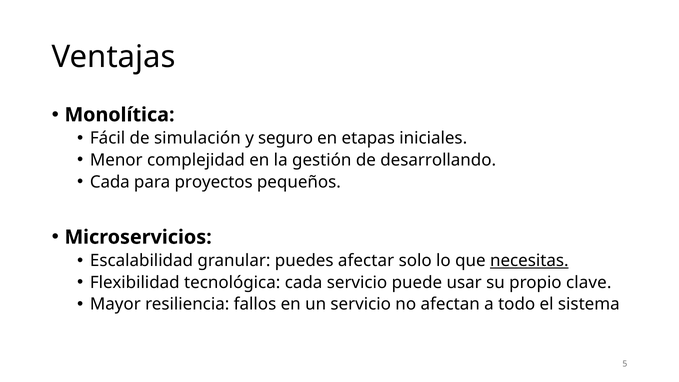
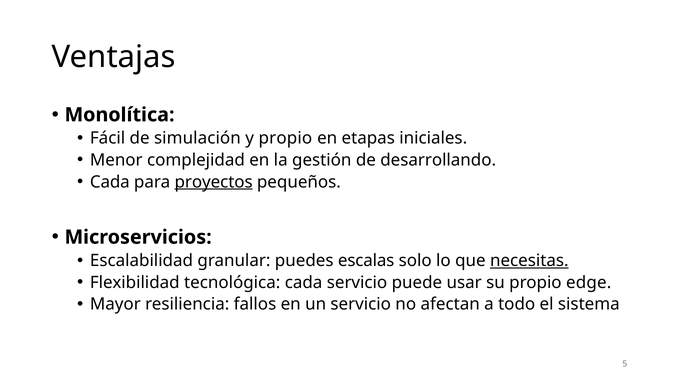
y seguro: seguro -> propio
proyectos underline: none -> present
afectar: afectar -> escalas
clave: clave -> edge
